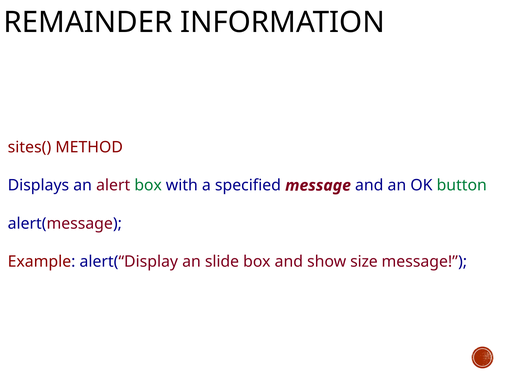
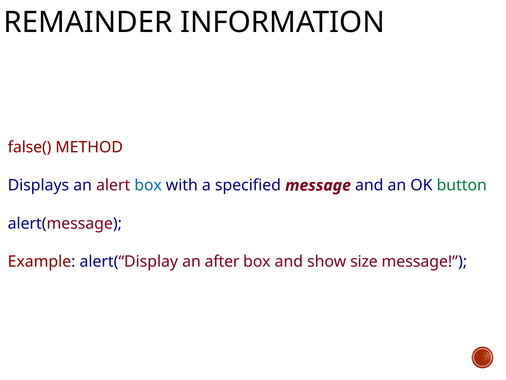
sites(: sites( -> false(
box at (148, 185) colour: green -> blue
slide: slide -> after
